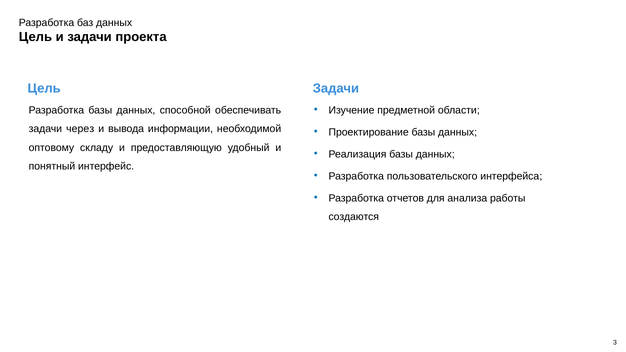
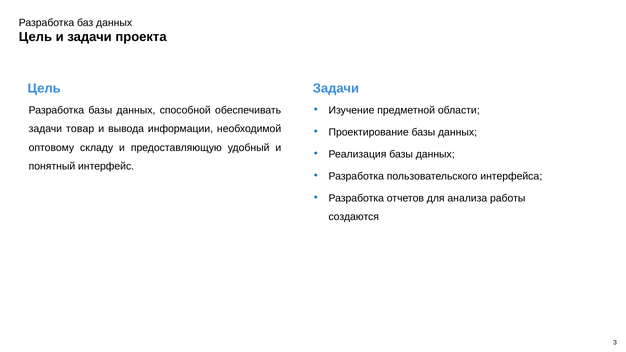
через: через -> товар
